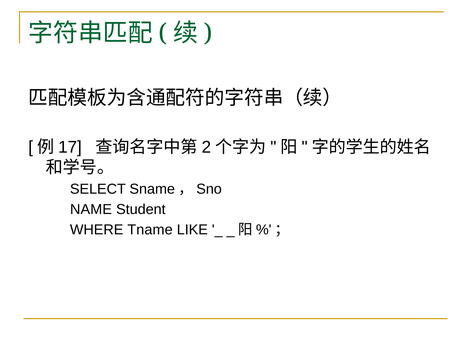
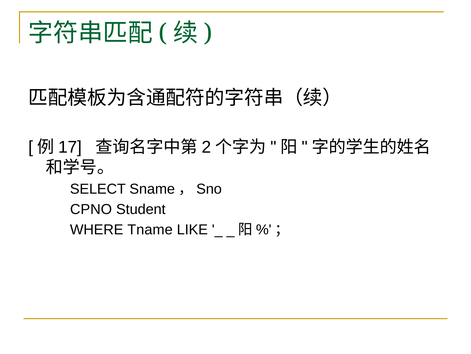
NAME: NAME -> CPNO
